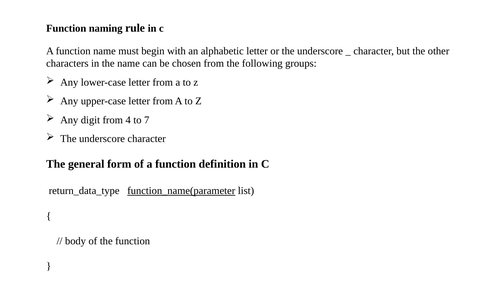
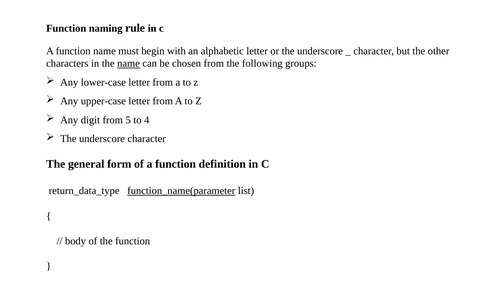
name at (129, 63) underline: none -> present
4: 4 -> 5
7: 7 -> 4
